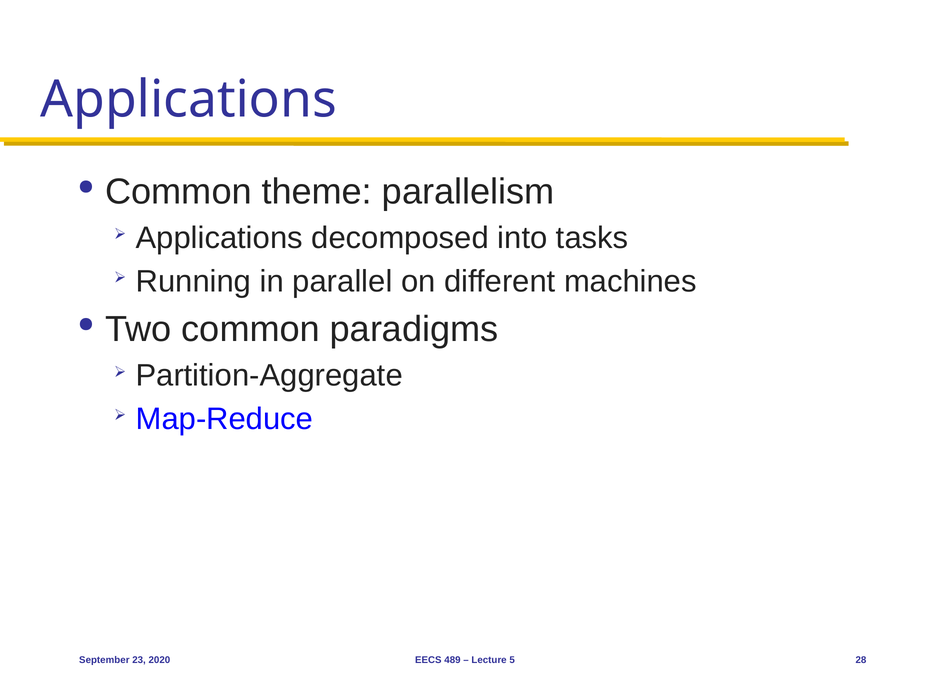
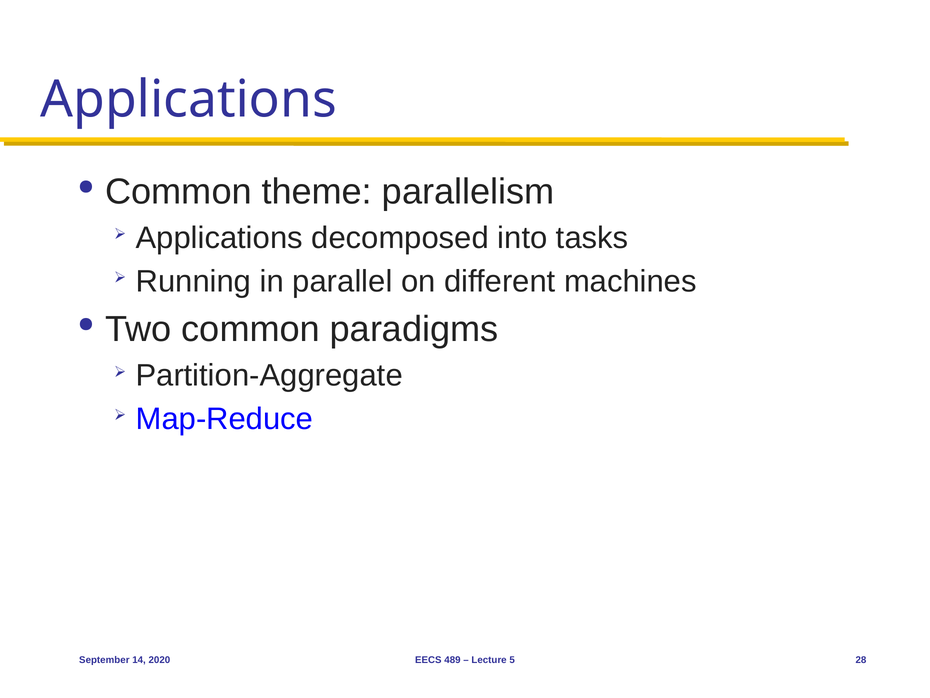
23: 23 -> 14
